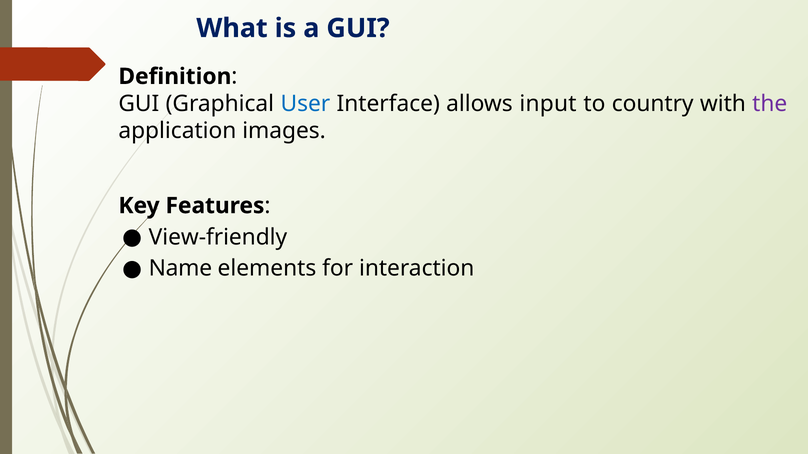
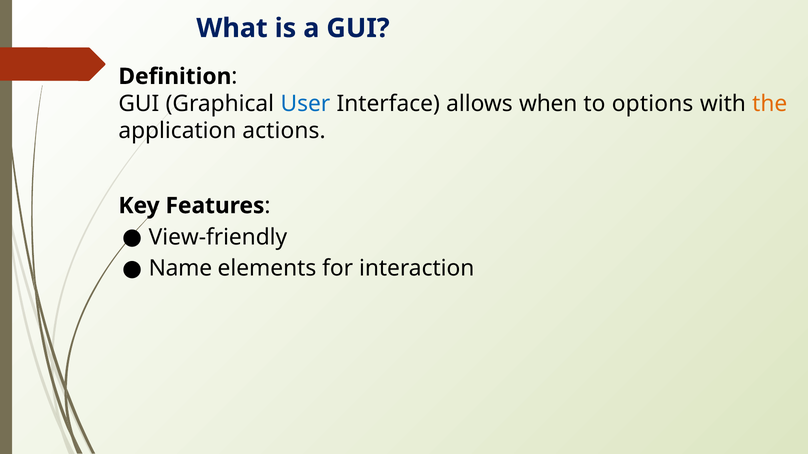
input: input -> when
country: country -> options
the colour: purple -> orange
images: images -> actions
